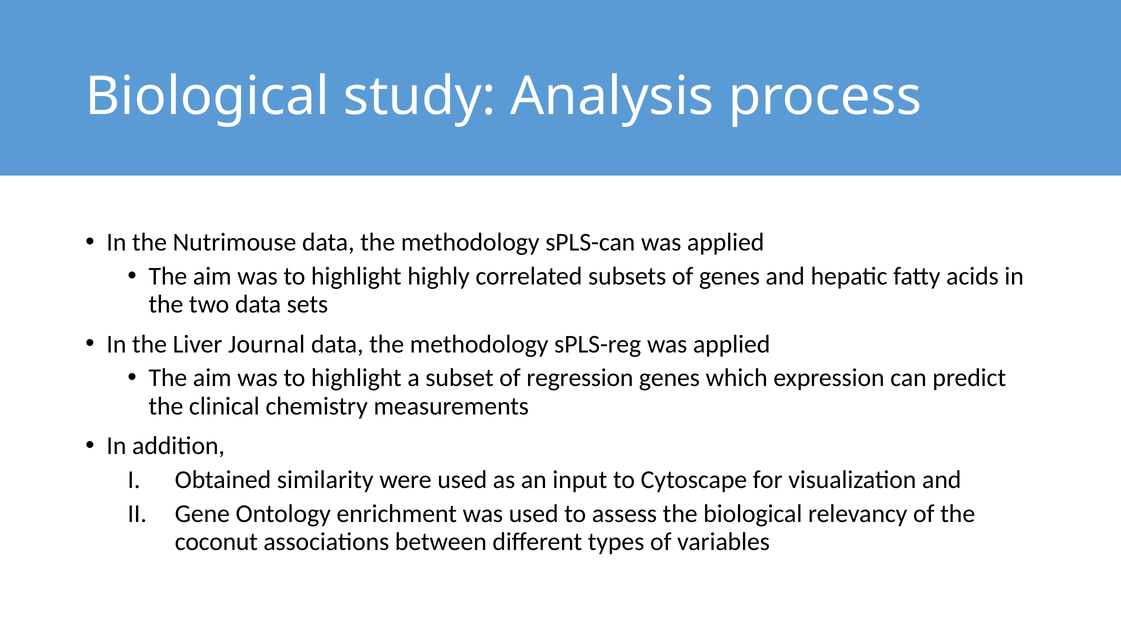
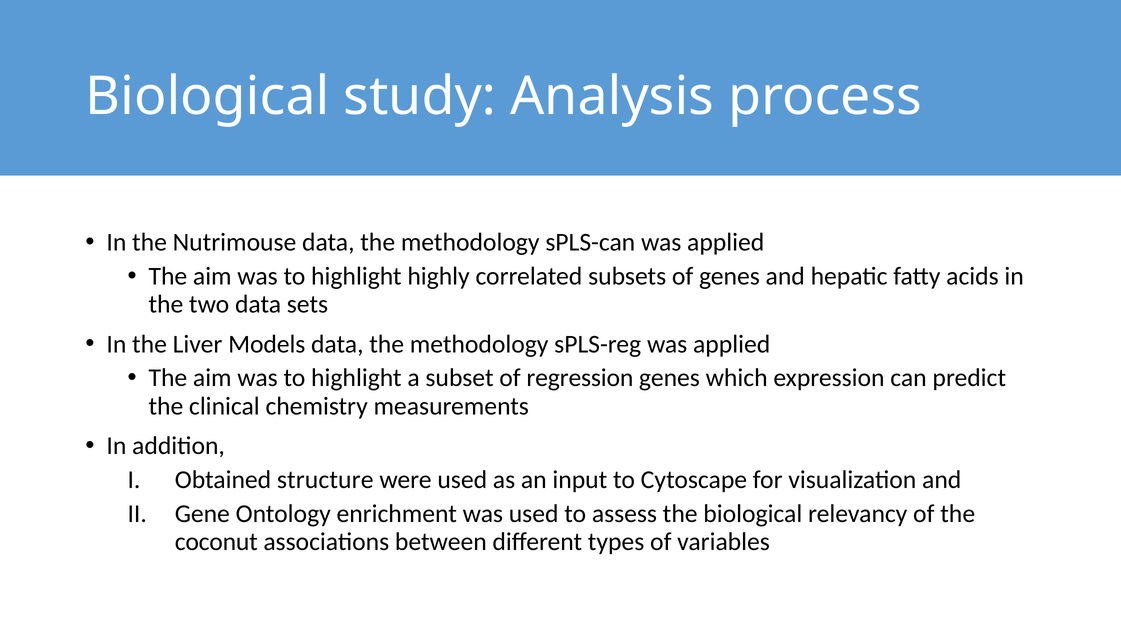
Journal: Journal -> Models
similarity: similarity -> structure
